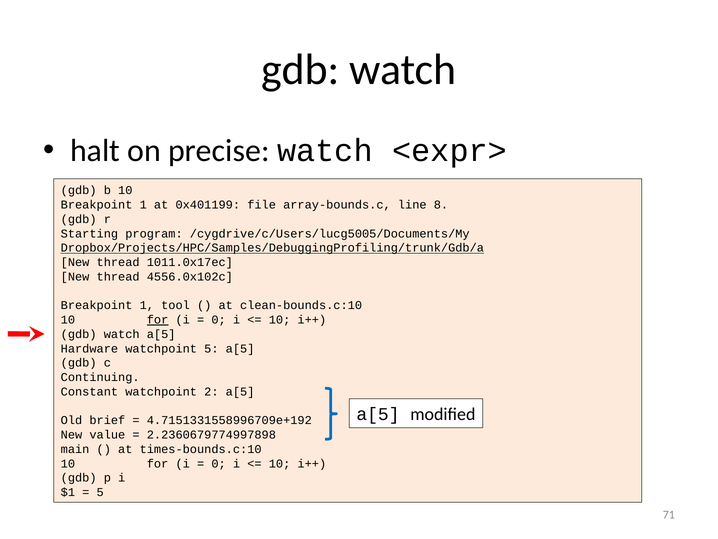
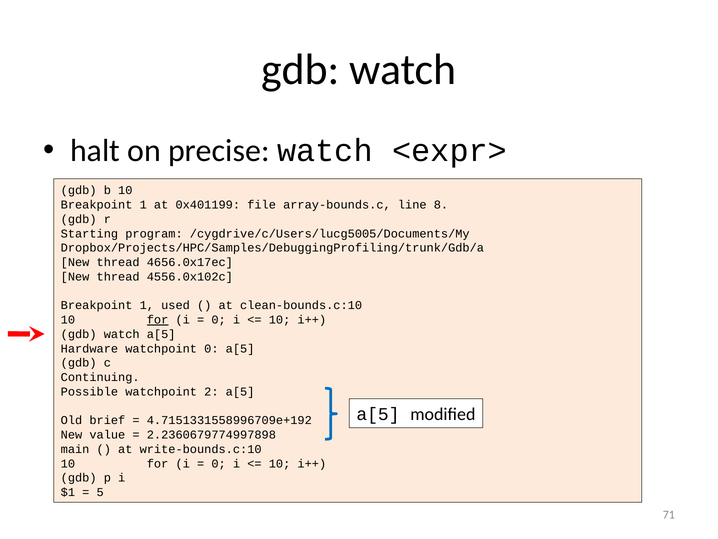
Dropbox/Projects/HPC/Samples/DebuggingProfiling/trunk/Gdb/a underline: present -> none
1011.0x17ec: 1011.0x17ec -> 4656.0x17ec
tool: tool -> used
watchpoint 5: 5 -> 0
Constant: Constant -> Possible
times-bounds.c:10: times-bounds.c:10 -> write-bounds.c:10
